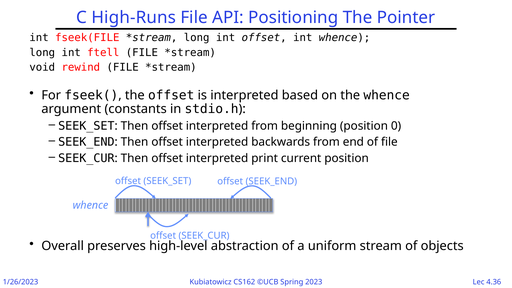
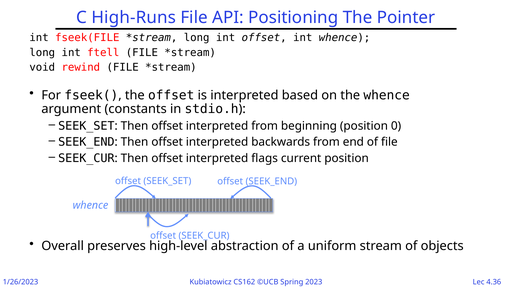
print: print -> flags
